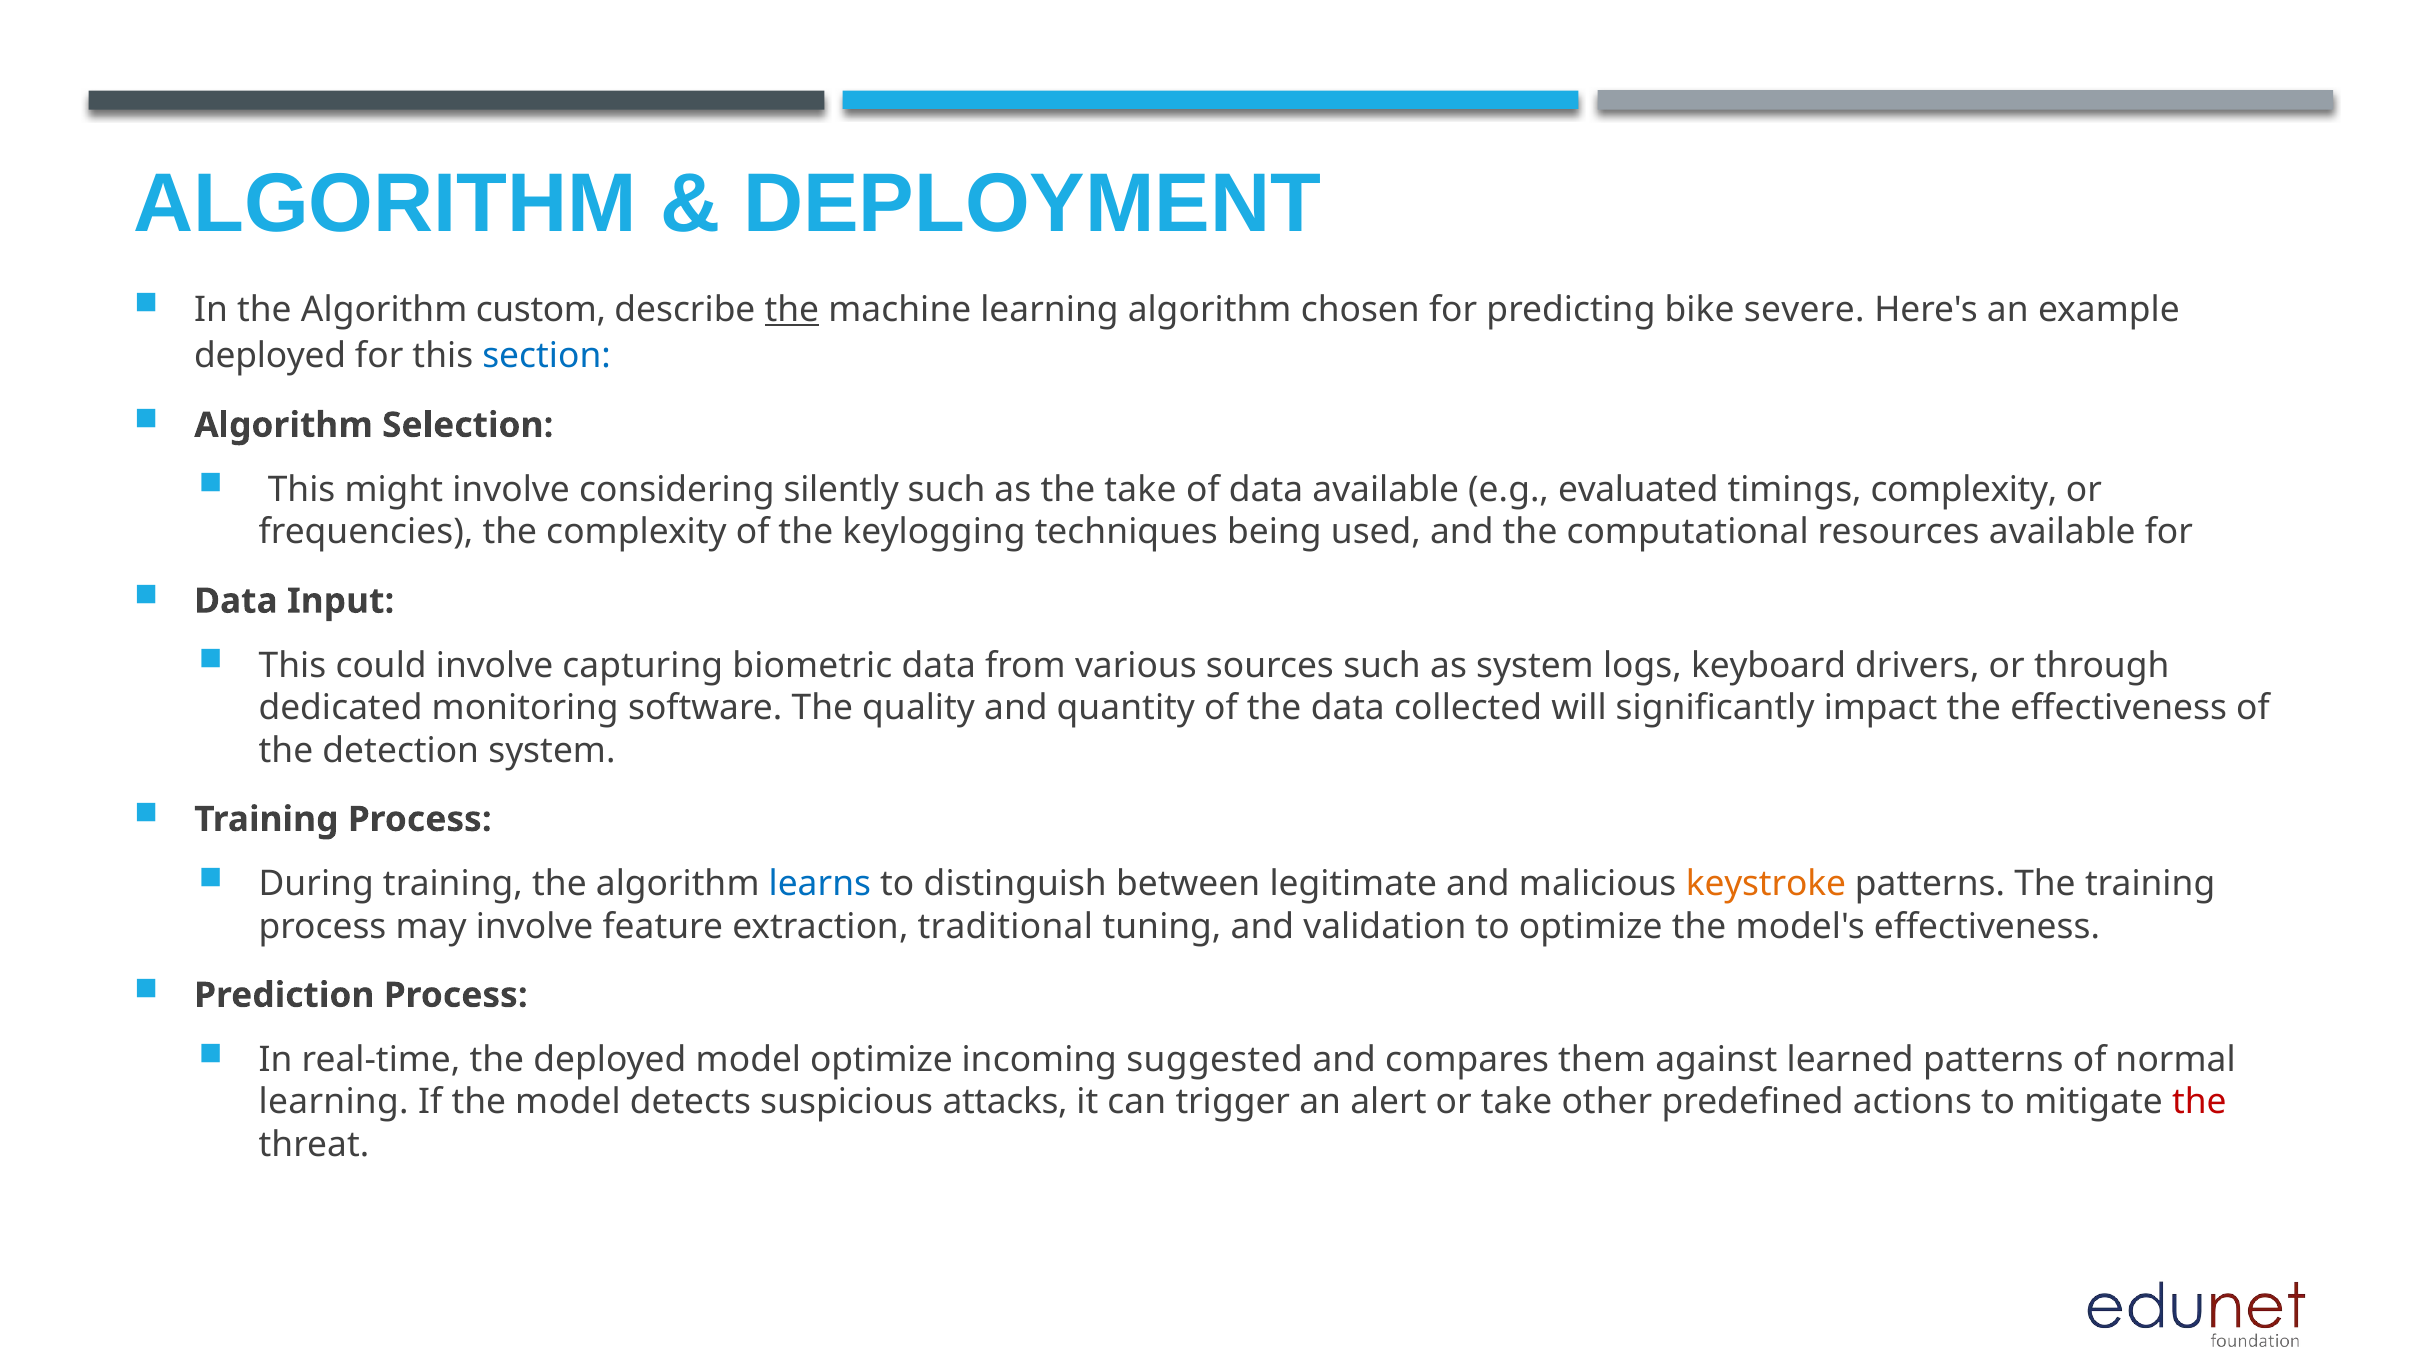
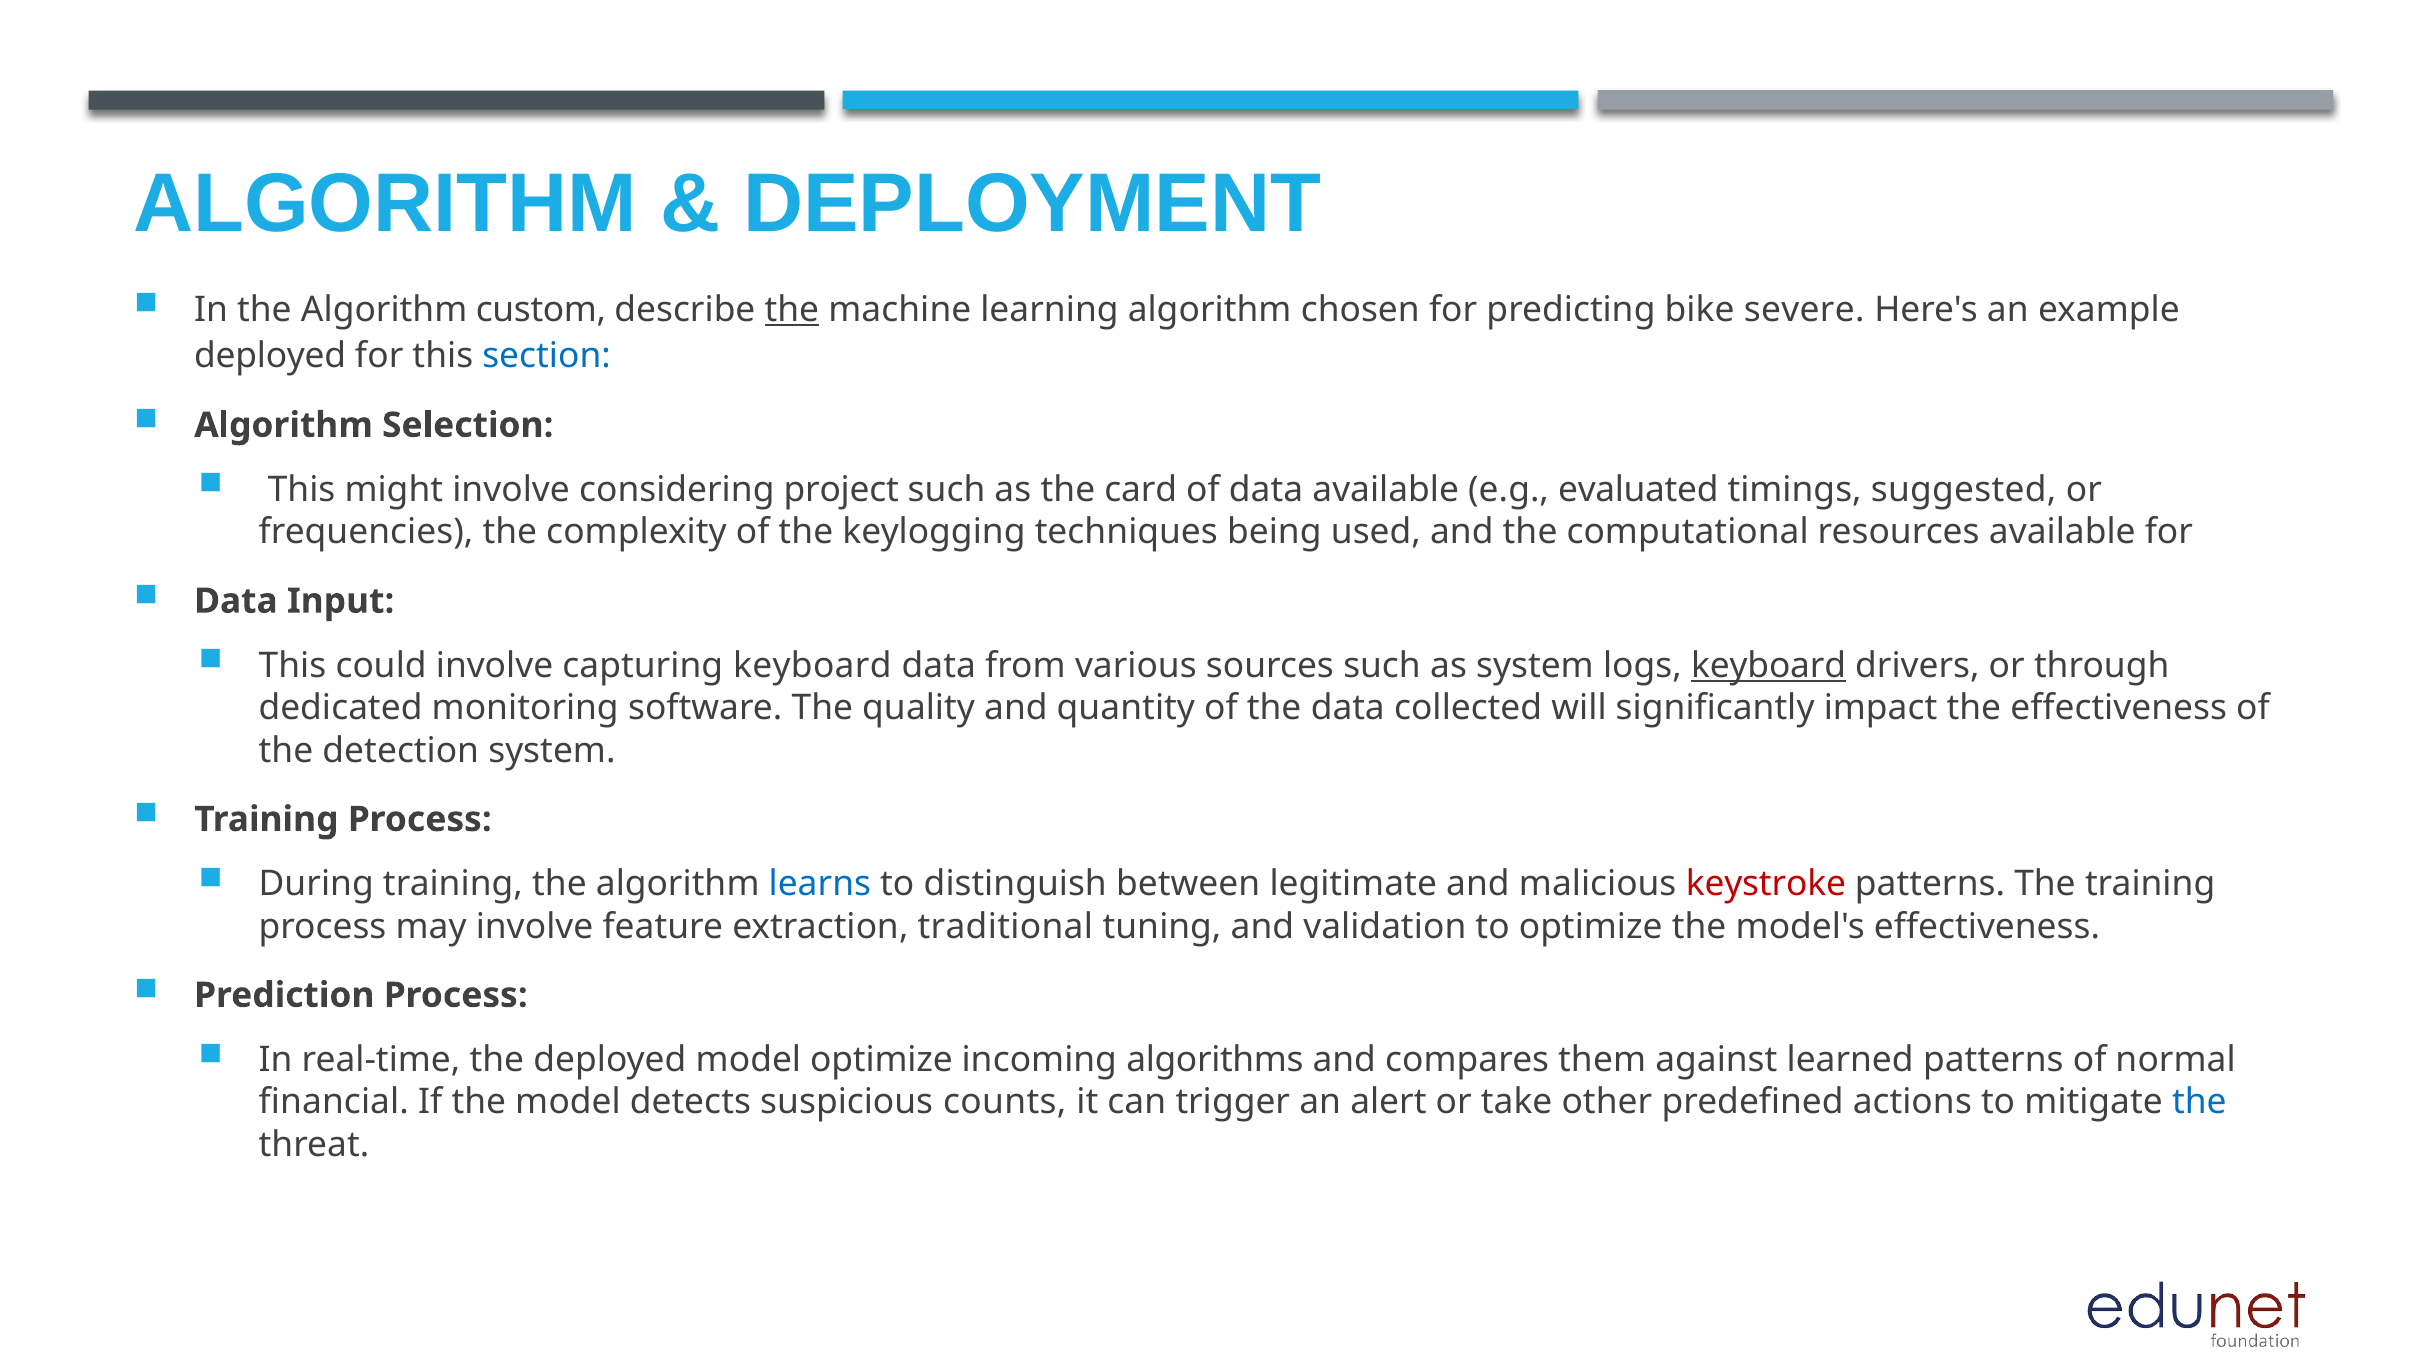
silently: silently -> project
the take: take -> card
timings complexity: complexity -> suggested
capturing biometric: biometric -> keyboard
keyboard at (1769, 666) underline: none -> present
keystroke colour: orange -> red
suggested: suggested -> algorithms
learning at (334, 1103): learning -> financial
attacks: attacks -> counts
the at (2199, 1103) colour: red -> blue
